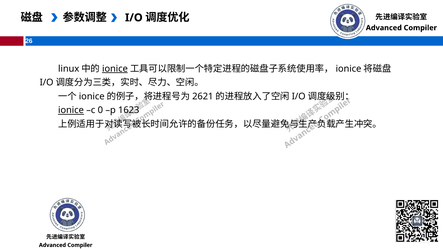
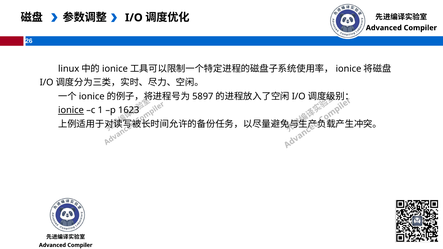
ionice at (115, 69) underline: present -> none
2621: 2621 -> 5897
0: 0 -> 1
